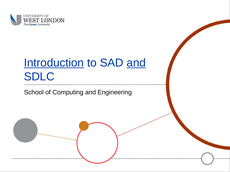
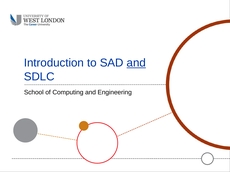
Introduction underline: present -> none
